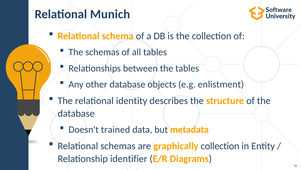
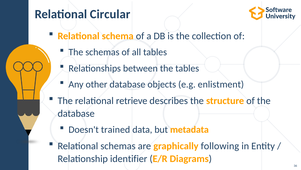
Munich: Munich -> Circular
identity: identity -> retrieve
graphically collection: collection -> following
